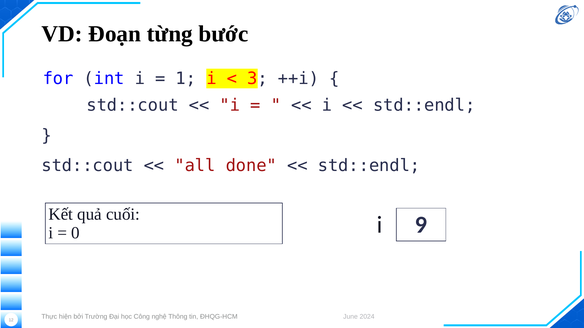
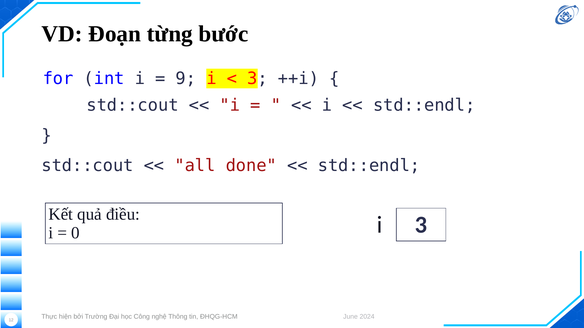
1: 1 -> 9
cuối: cuối -> điều
i 9: 9 -> 3
